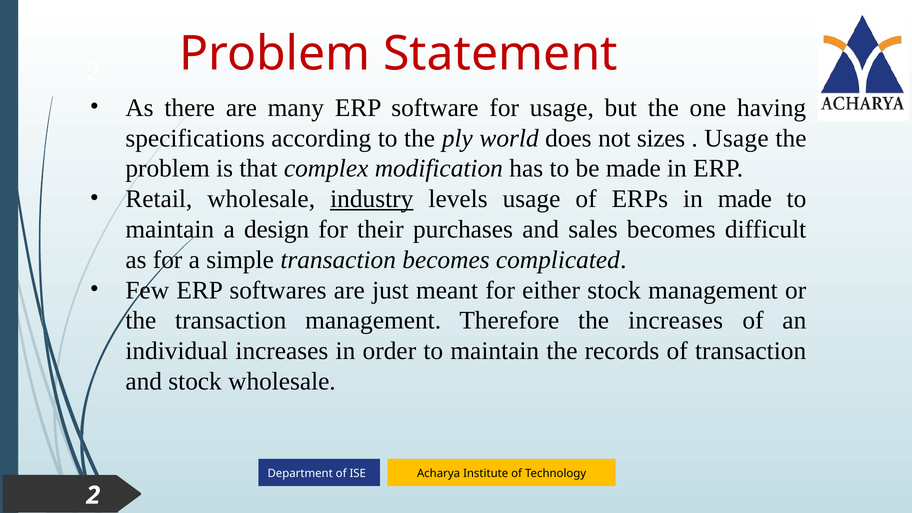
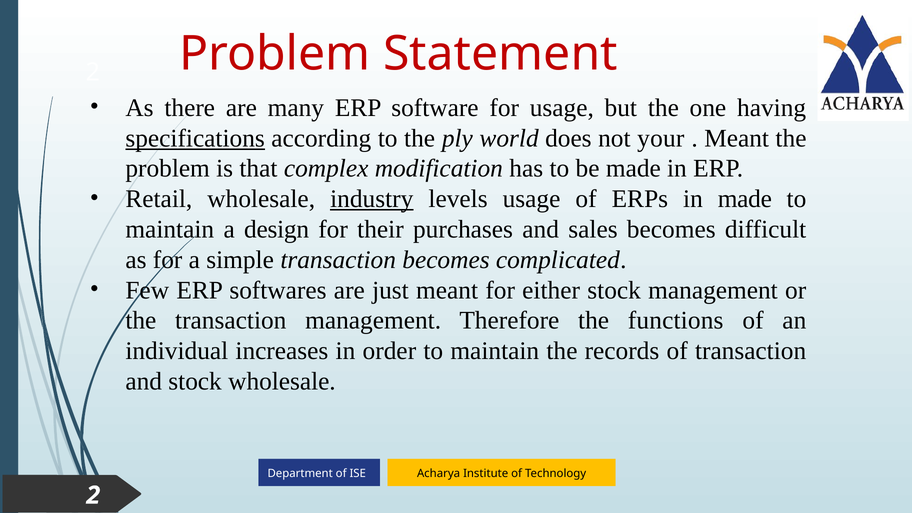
specifications underline: none -> present
sizes: sizes -> your
Usage at (736, 138): Usage -> Meant
the increases: increases -> functions
